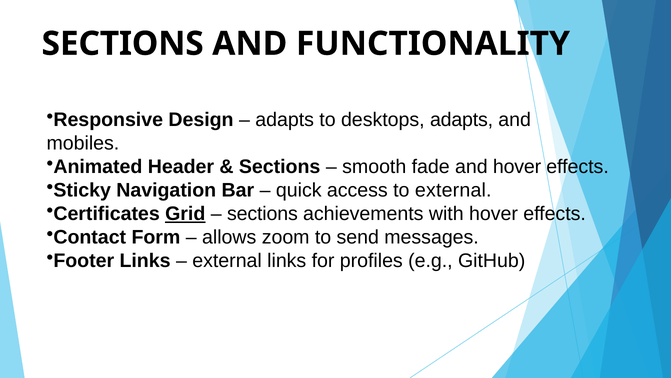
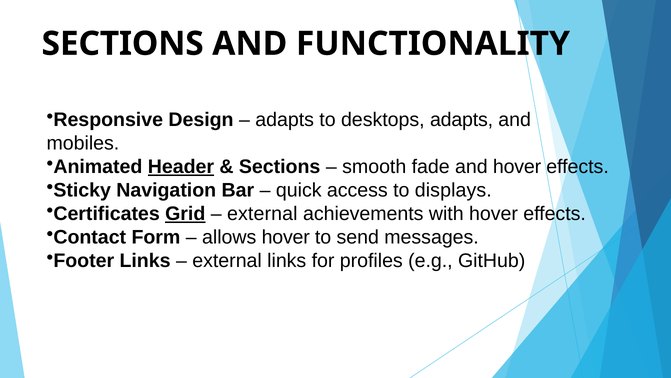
Header underline: none -> present
to external: external -> displays
sections at (262, 214): sections -> external
allows zoom: zoom -> hover
